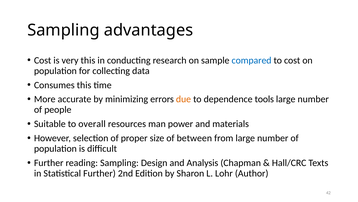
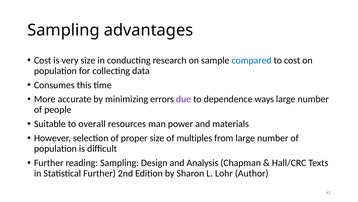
very this: this -> size
due colour: orange -> purple
tools: tools -> ways
between: between -> multiples
